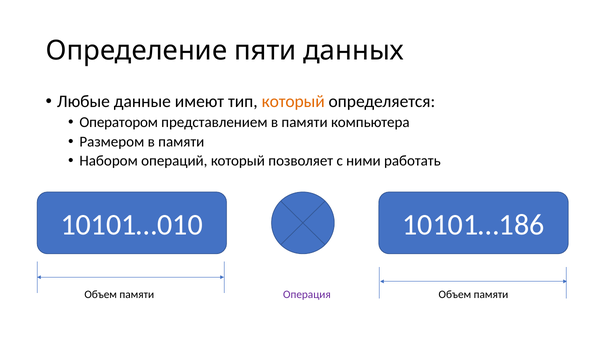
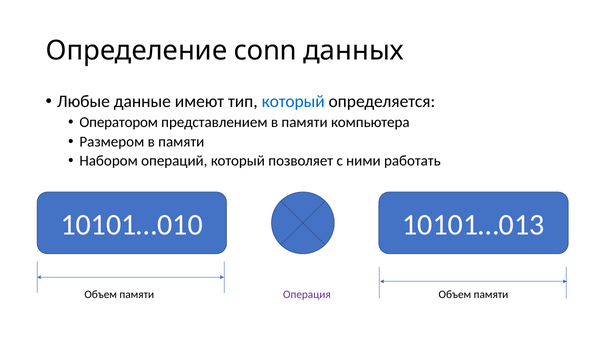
пяти: пяти -> conn
который at (293, 101) colour: orange -> blue
10101…186: 10101…186 -> 10101…013
